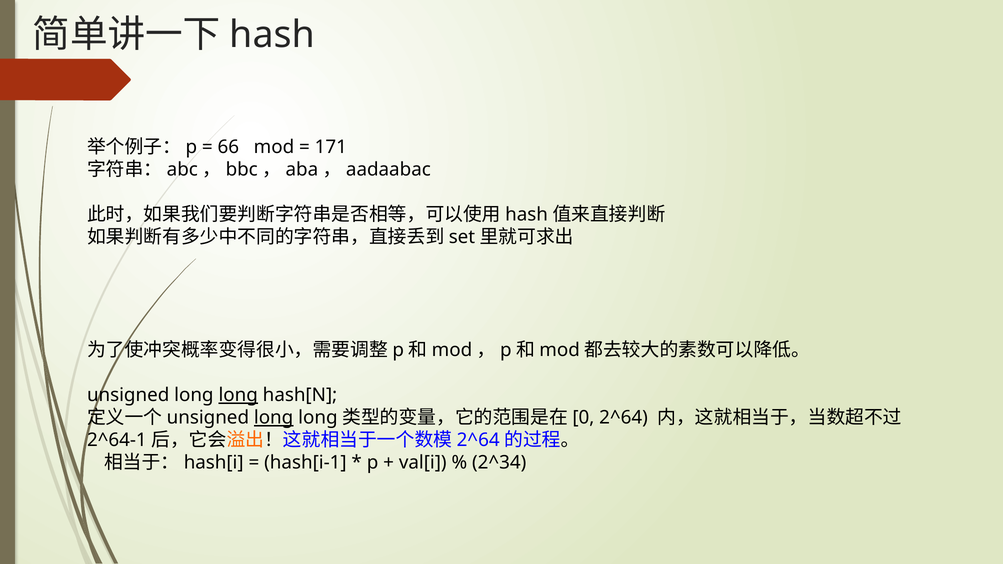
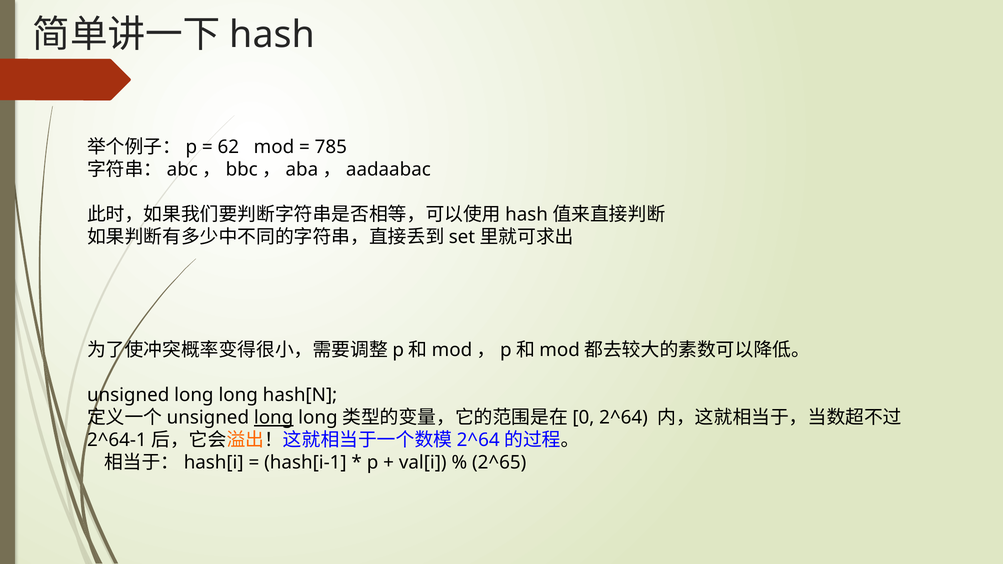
66: 66 -> 62
171: 171 -> 785
long at (238, 395) underline: present -> none
2^34: 2^34 -> 2^65
